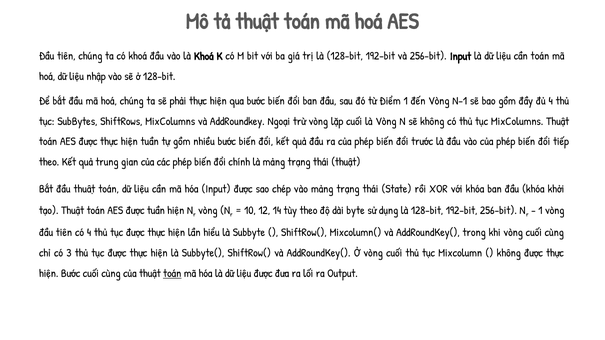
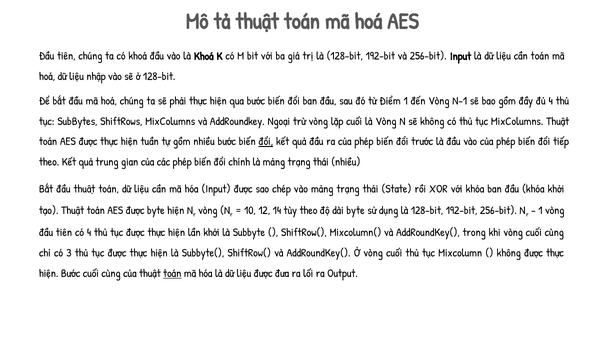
đổi at (266, 142) underline: none -> present
thái thuật: thuật -> nhiều
được tuần: tuần -> byte
lần hiểu: hiểu -> khởi
